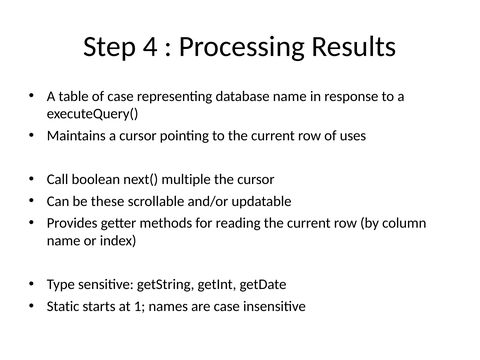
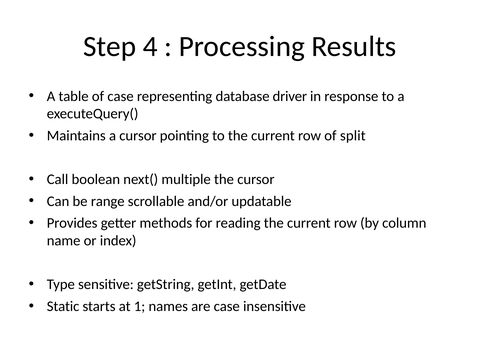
database name: name -> driver
uses: uses -> split
these: these -> range
